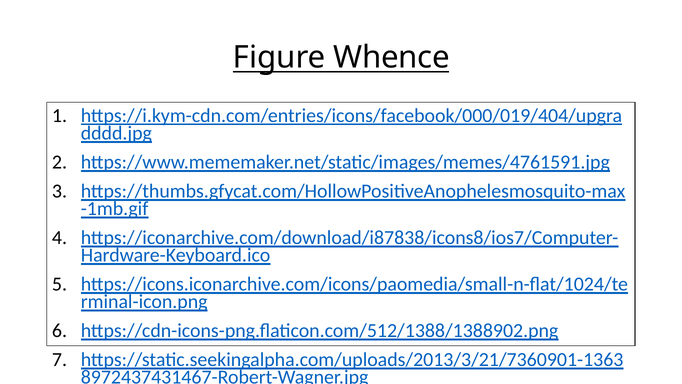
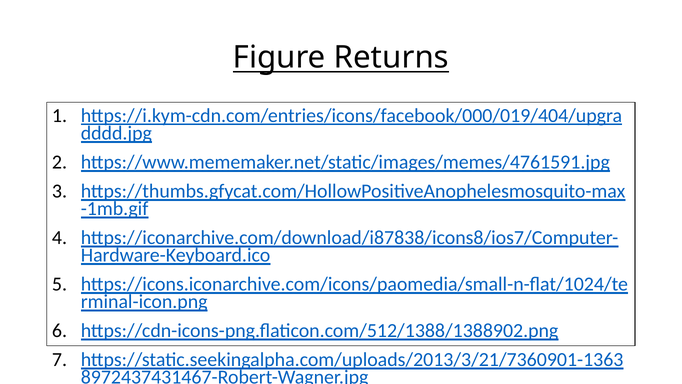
Whence: Whence -> Returns
